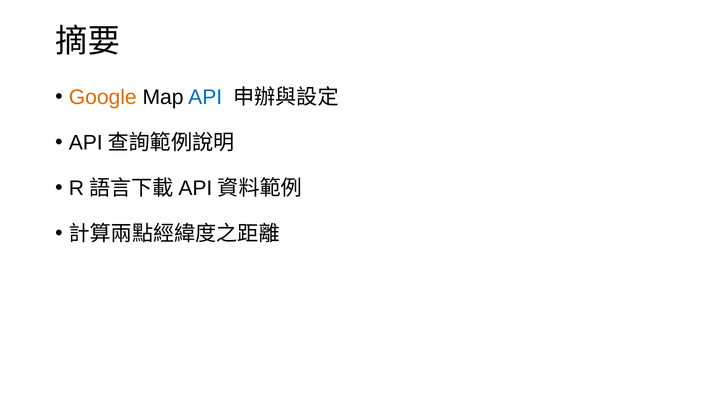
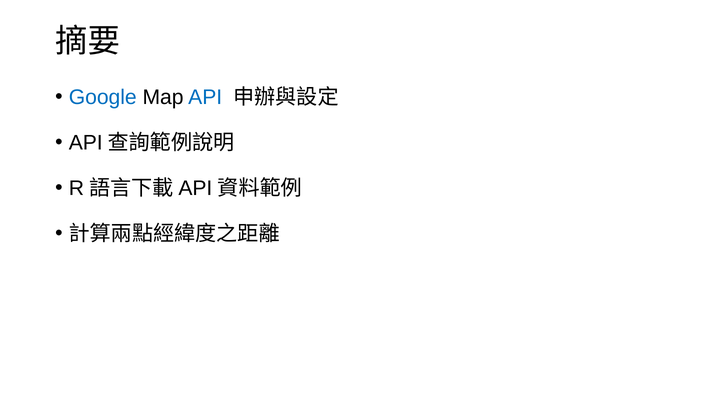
Google colour: orange -> blue
